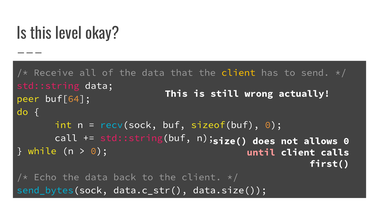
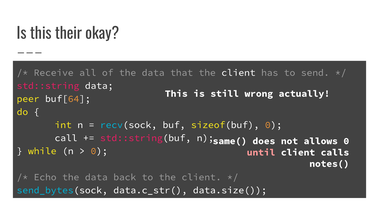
level: level -> their
client at (238, 73) colour: yellow -> white
size(: size( -> same(
first(: first( -> notes(
